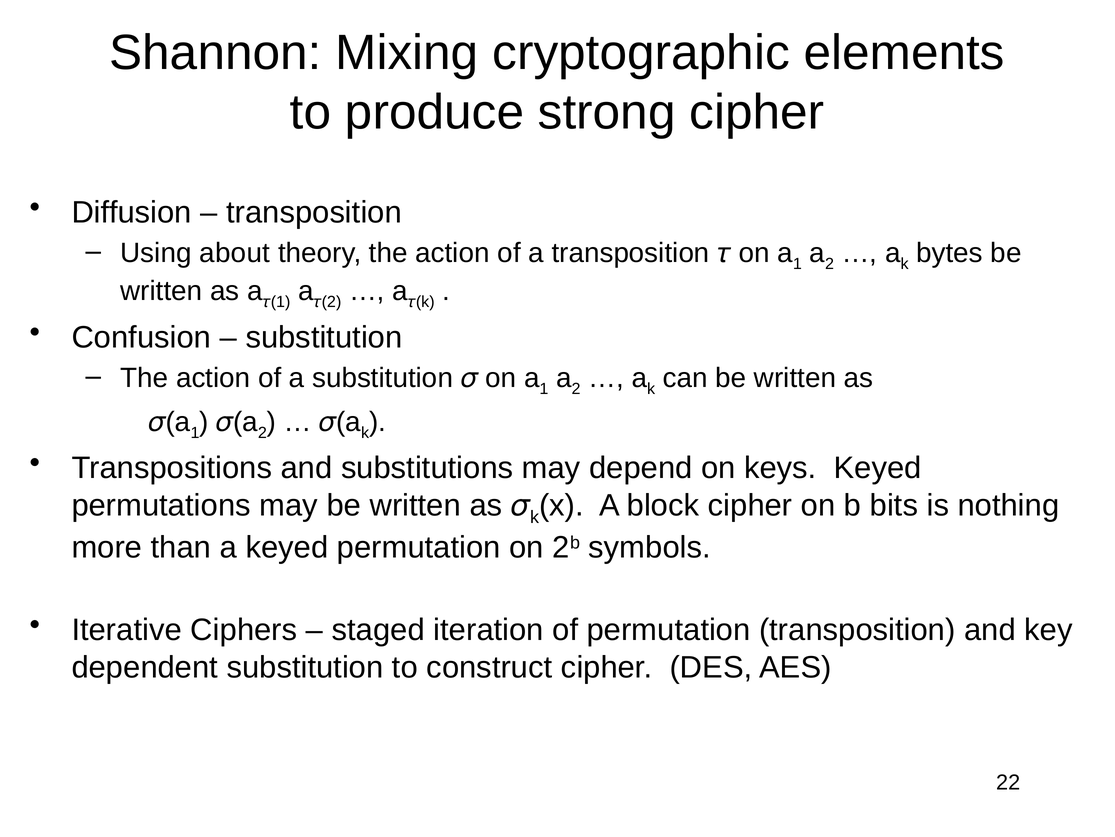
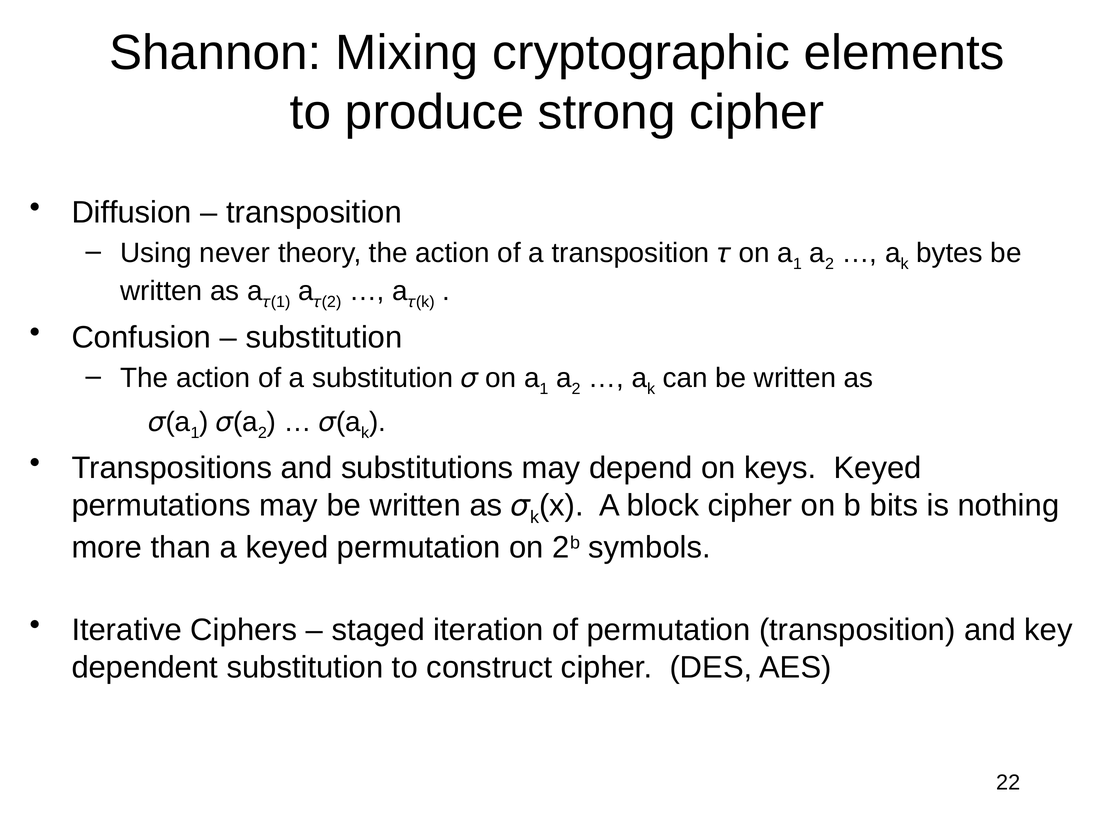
about: about -> never
